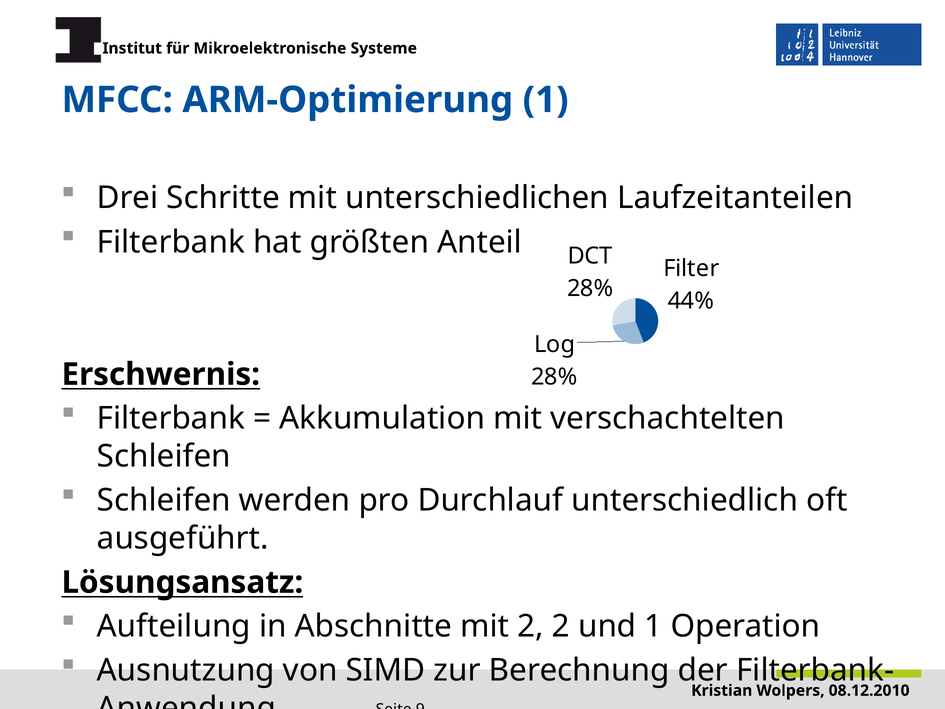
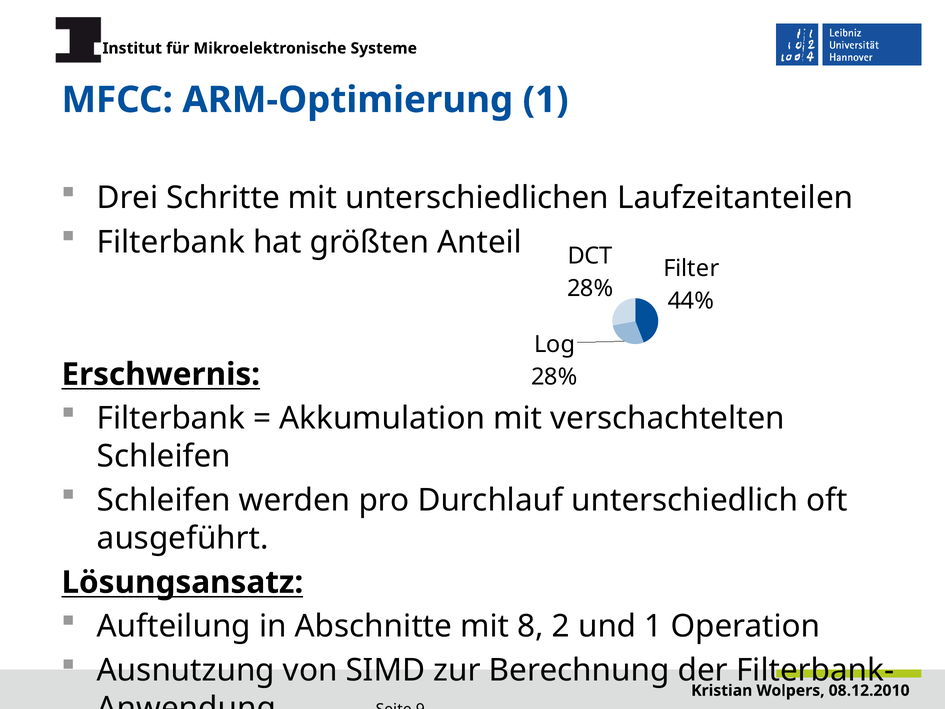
mit 2: 2 -> 8
